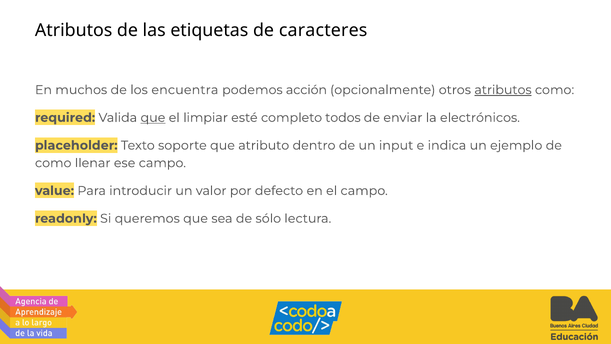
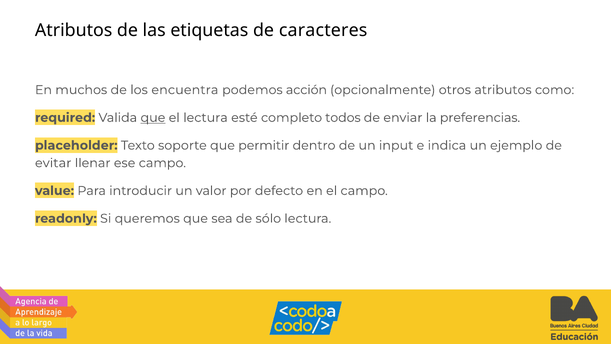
atributos at (503, 90) underline: present -> none
el limpiar: limpiar -> lectura
electrónicos: electrónicos -> preferencias
atributo: atributo -> permitir
como at (53, 163): como -> evitar
